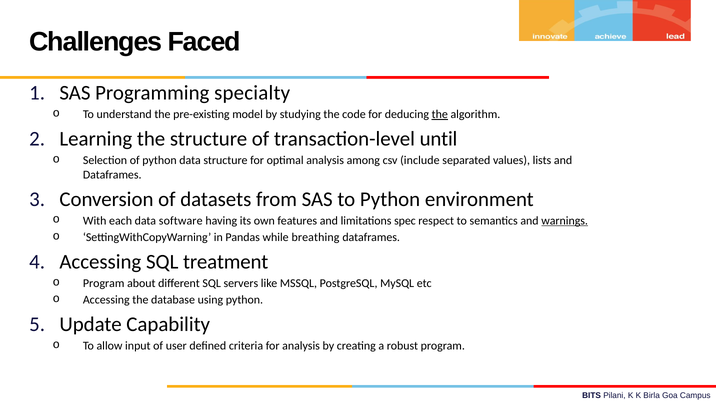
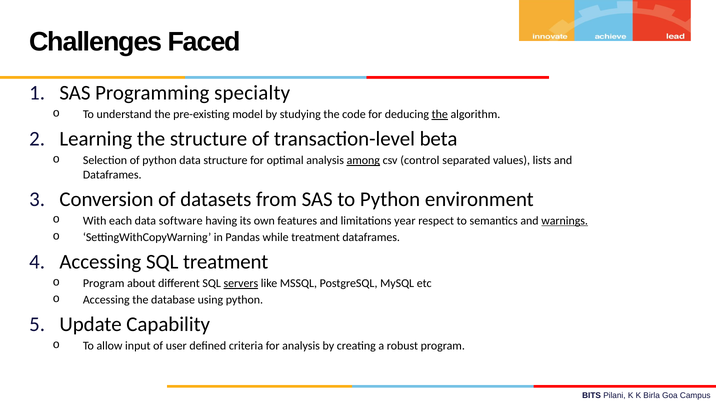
until: until -> beta
among underline: none -> present
include: include -> control
spec: spec -> year
while breathing: breathing -> treatment
servers underline: none -> present
